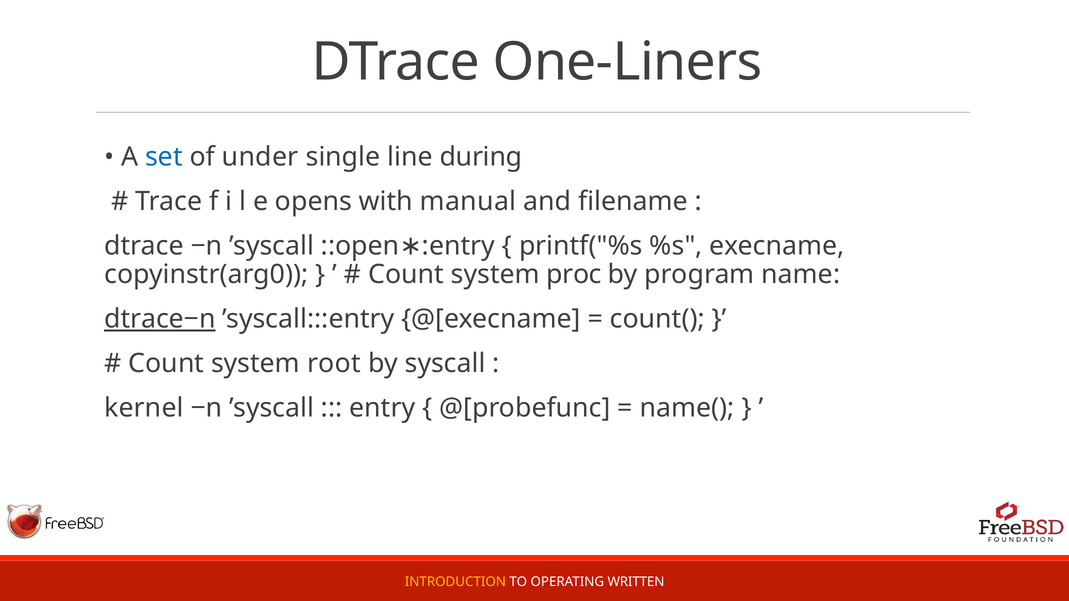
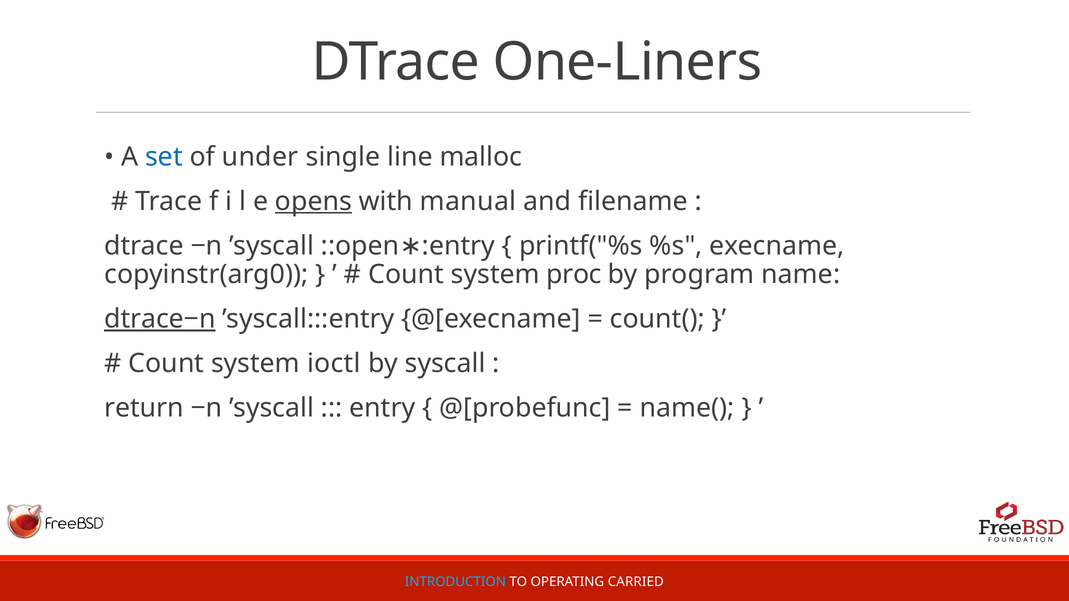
during: during -> malloc
opens underline: none -> present
root: root -> ioctl
kernel: kernel -> return
INTRODUCTION colour: yellow -> light blue
WRITTEN: WRITTEN -> CARRIED
